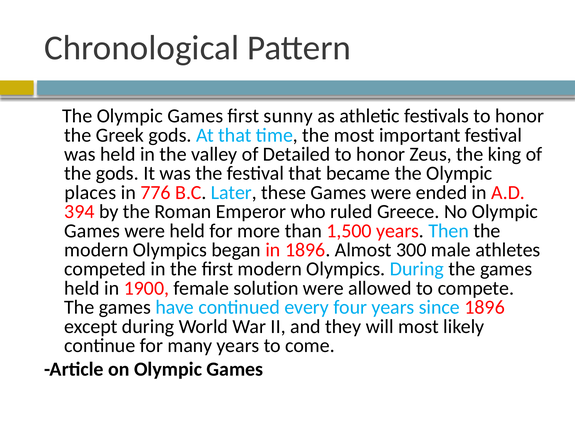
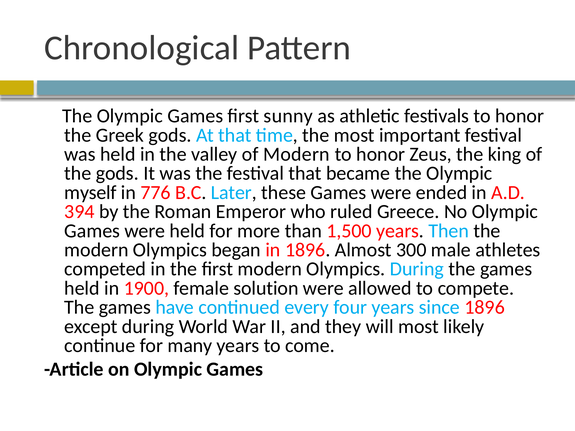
of Detailed: Detailed -> Modern
places: places -> myself
